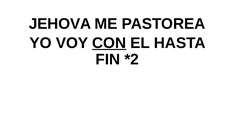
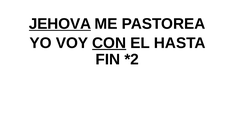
JEHOVA underline: none -> present
